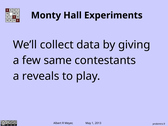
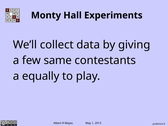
reveals: reveals -> equally
